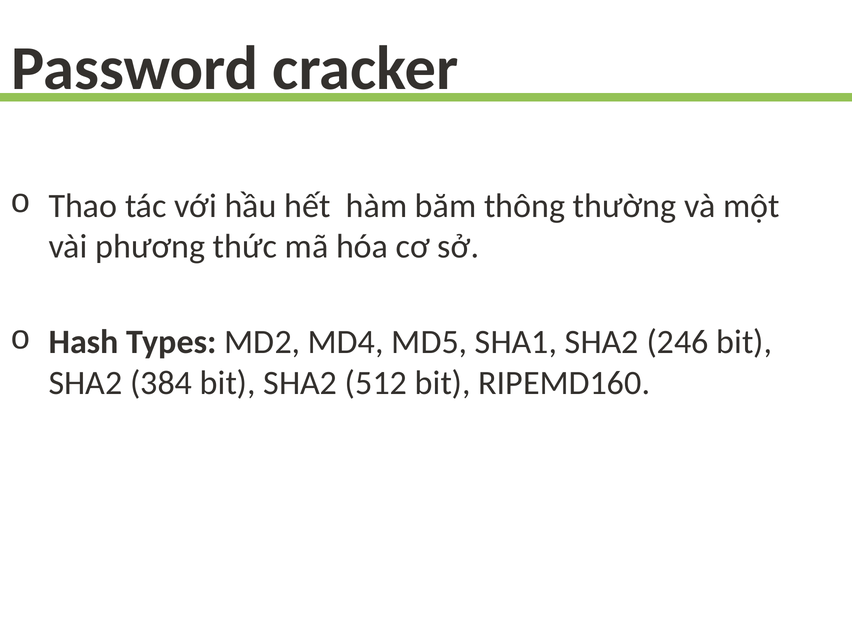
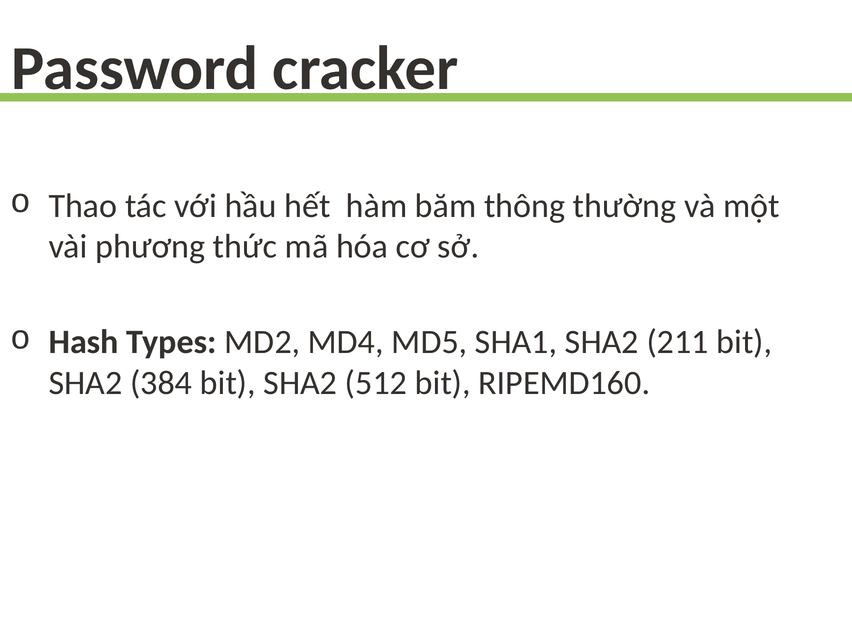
246: 246 -> 211
